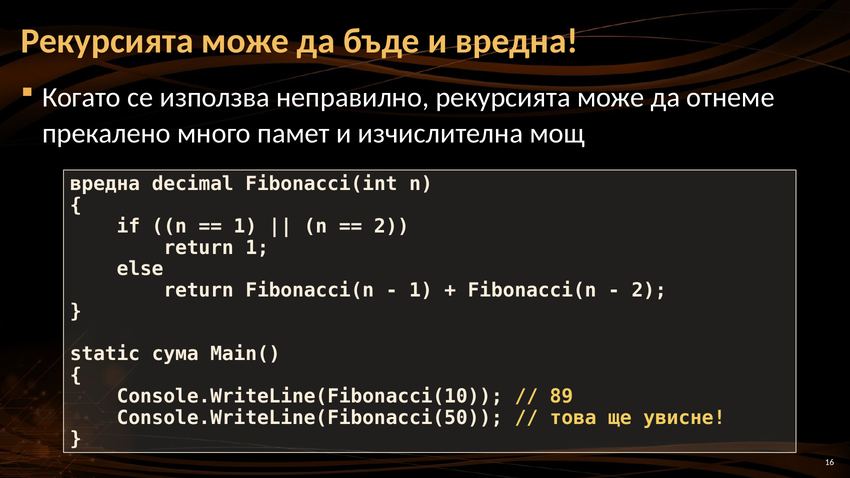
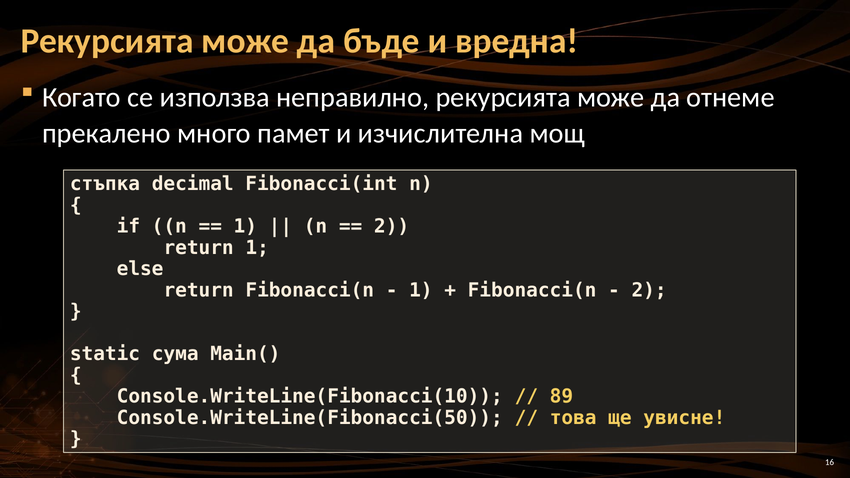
вредна at (105, 184): вредна -> стъпка
